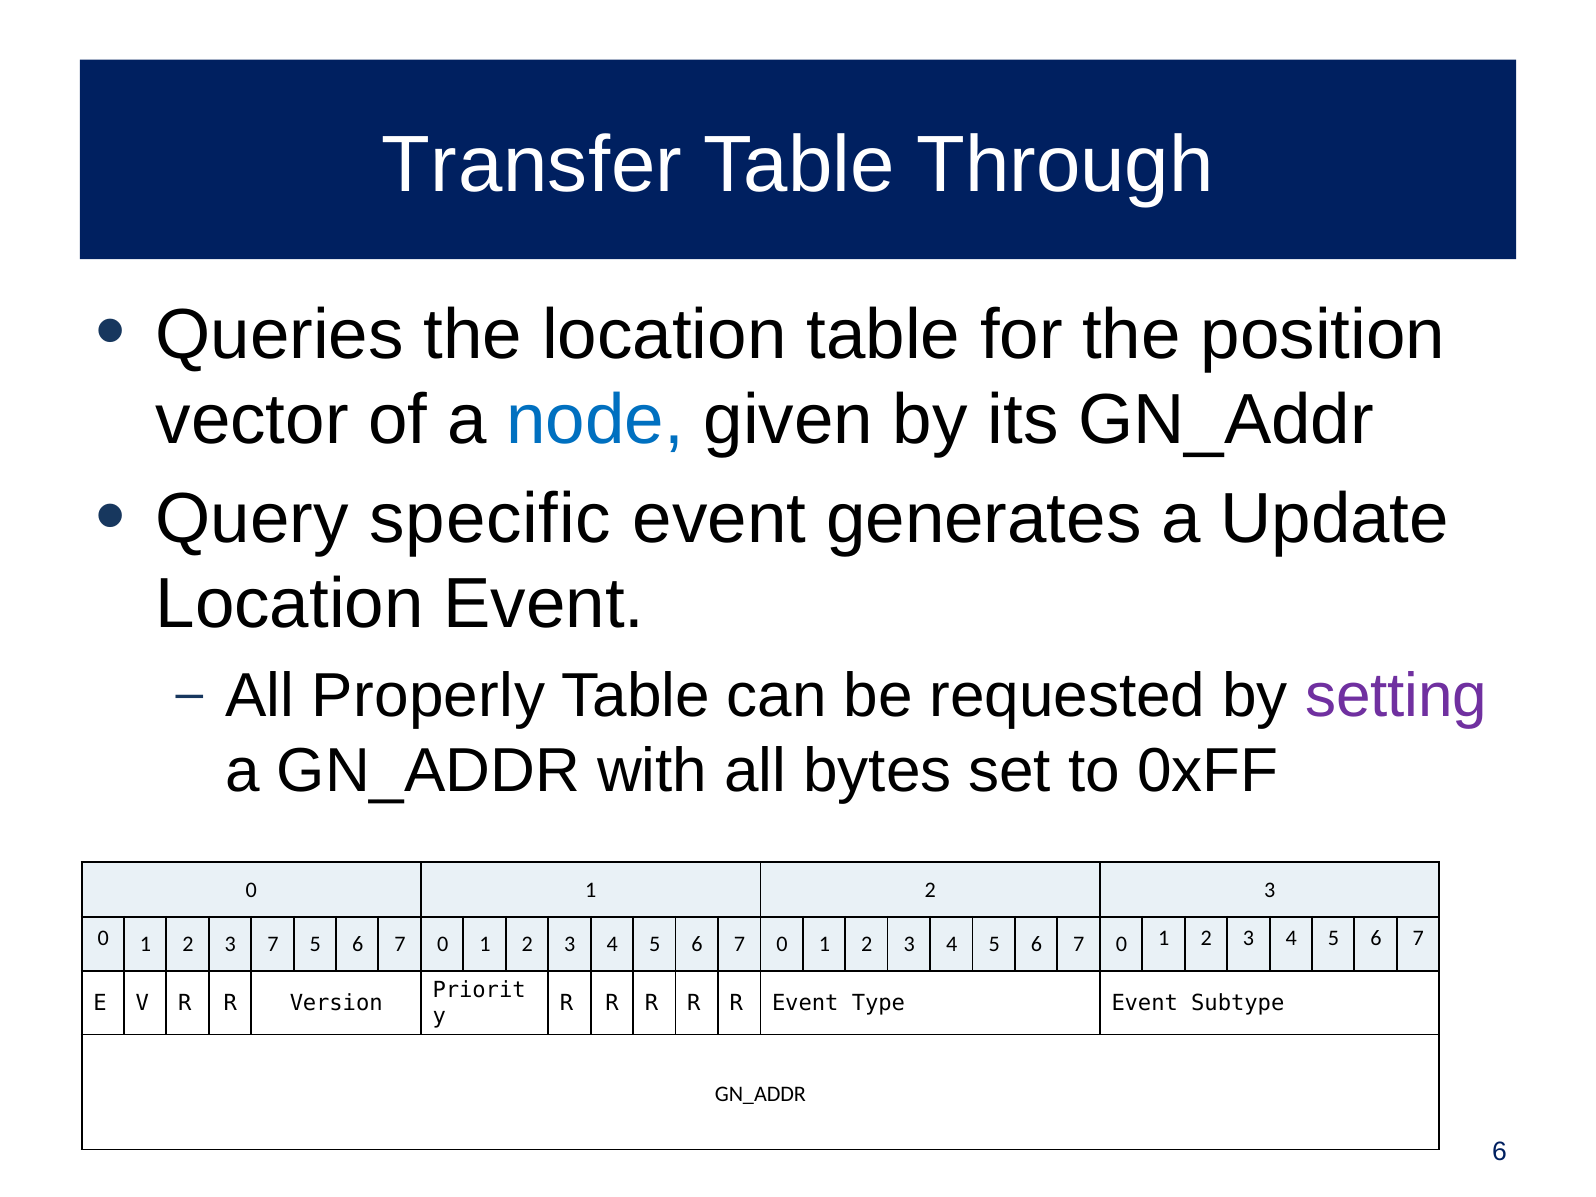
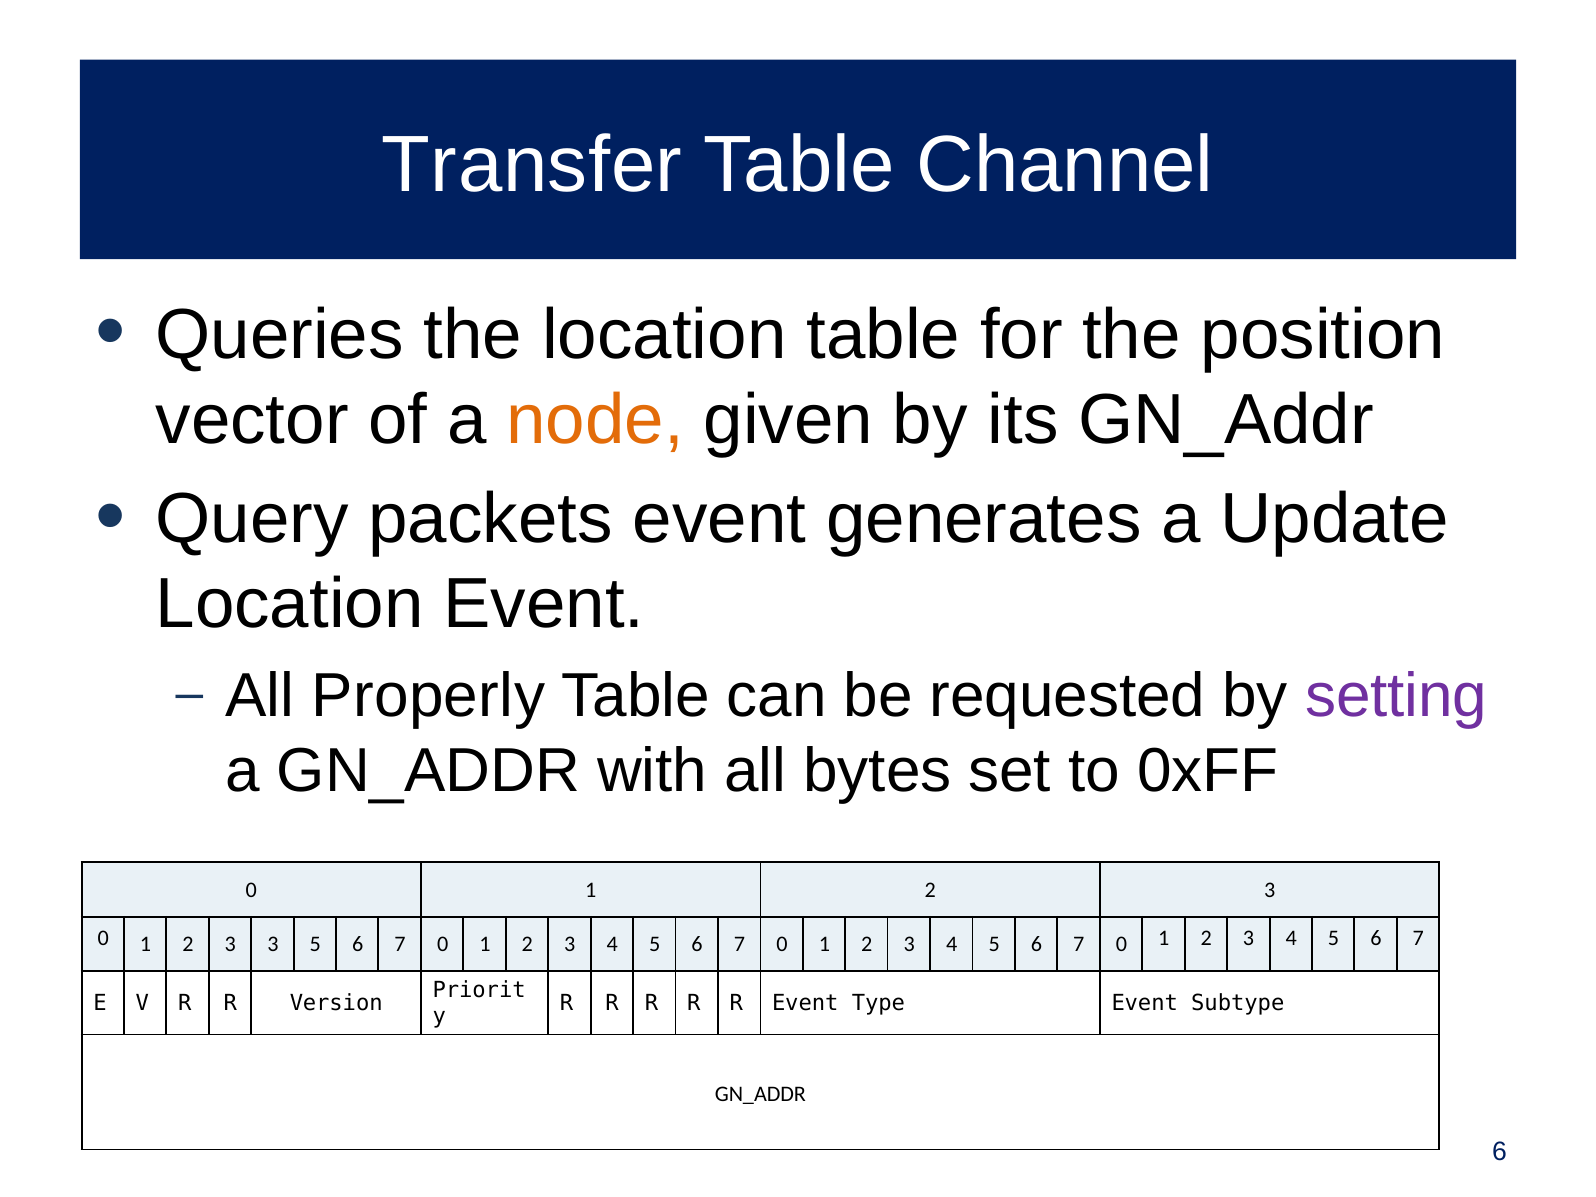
Through: Through -> Channel
node colour: blue -> orange
specific: specific -> packets
3 7: 7 -> 3
